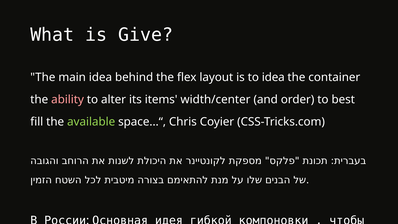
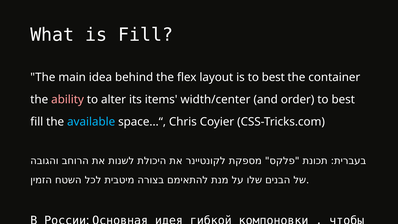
is Give: Give -> Fill
is to idea: idea -> best
available colour: light green -> light blue
